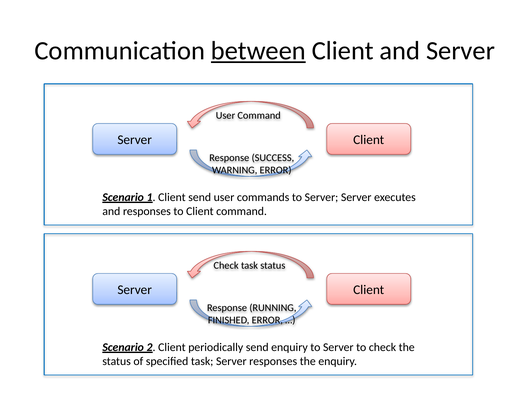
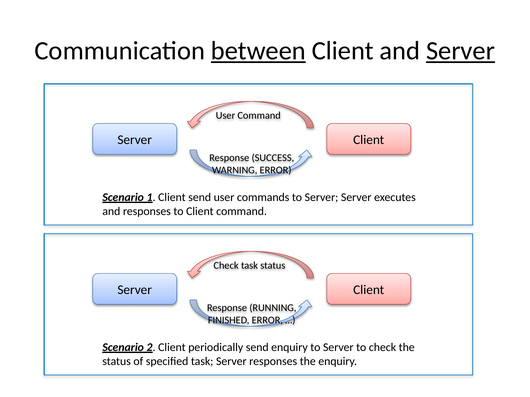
Server at (460, 51) underline: none -> present
